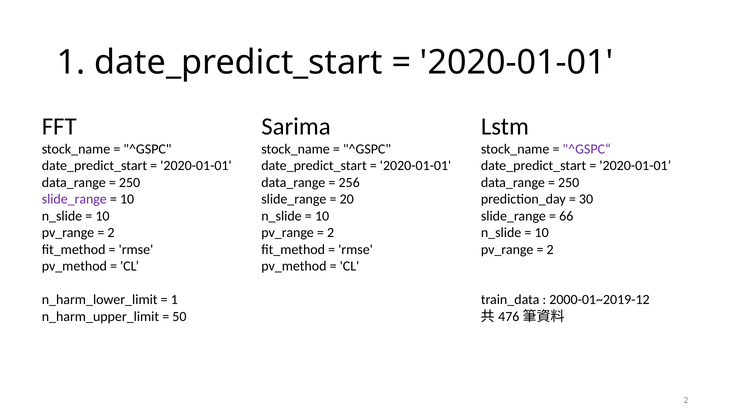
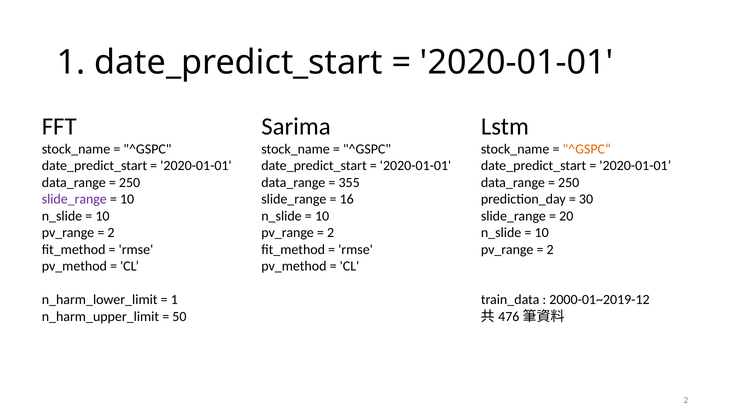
^GSPC“ colour: purple -> orange
256: 256 -> 355
20: 20 -> 16
66: 66 -> 20
